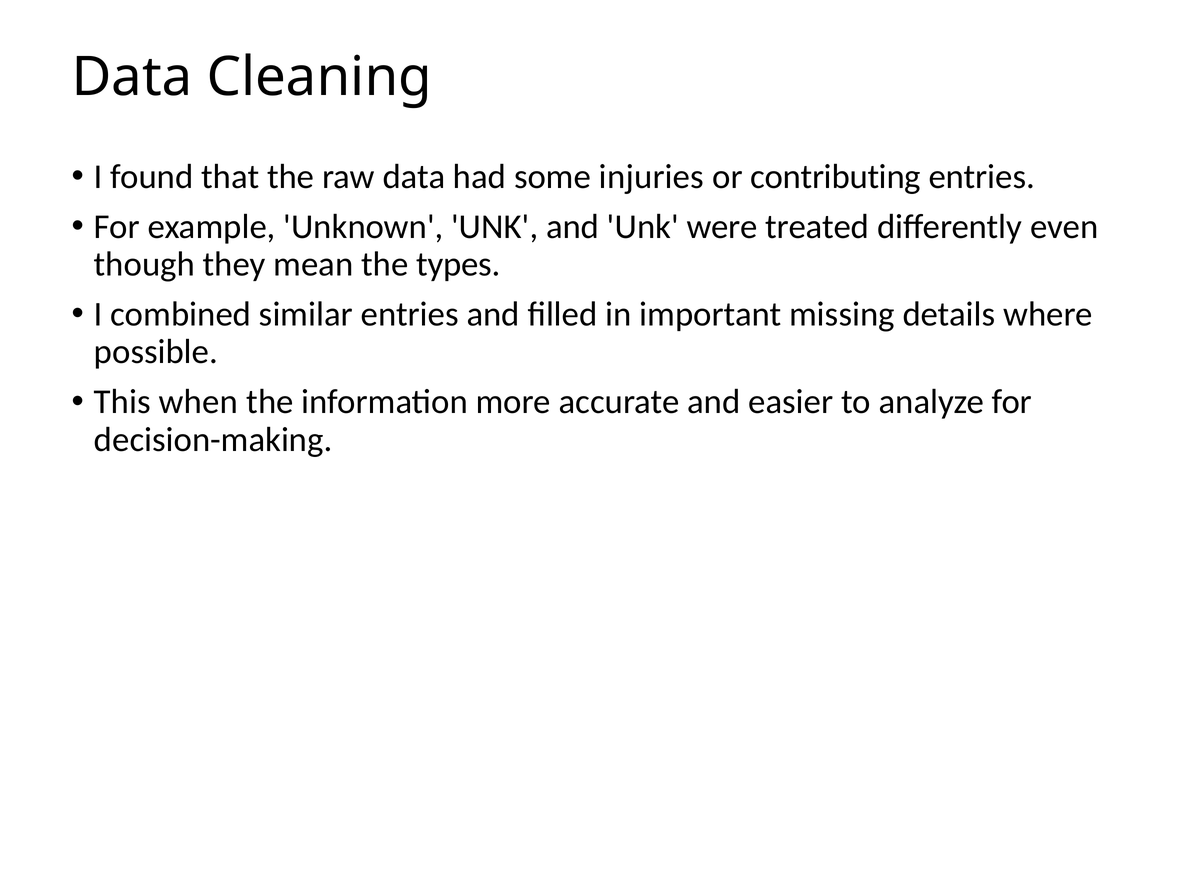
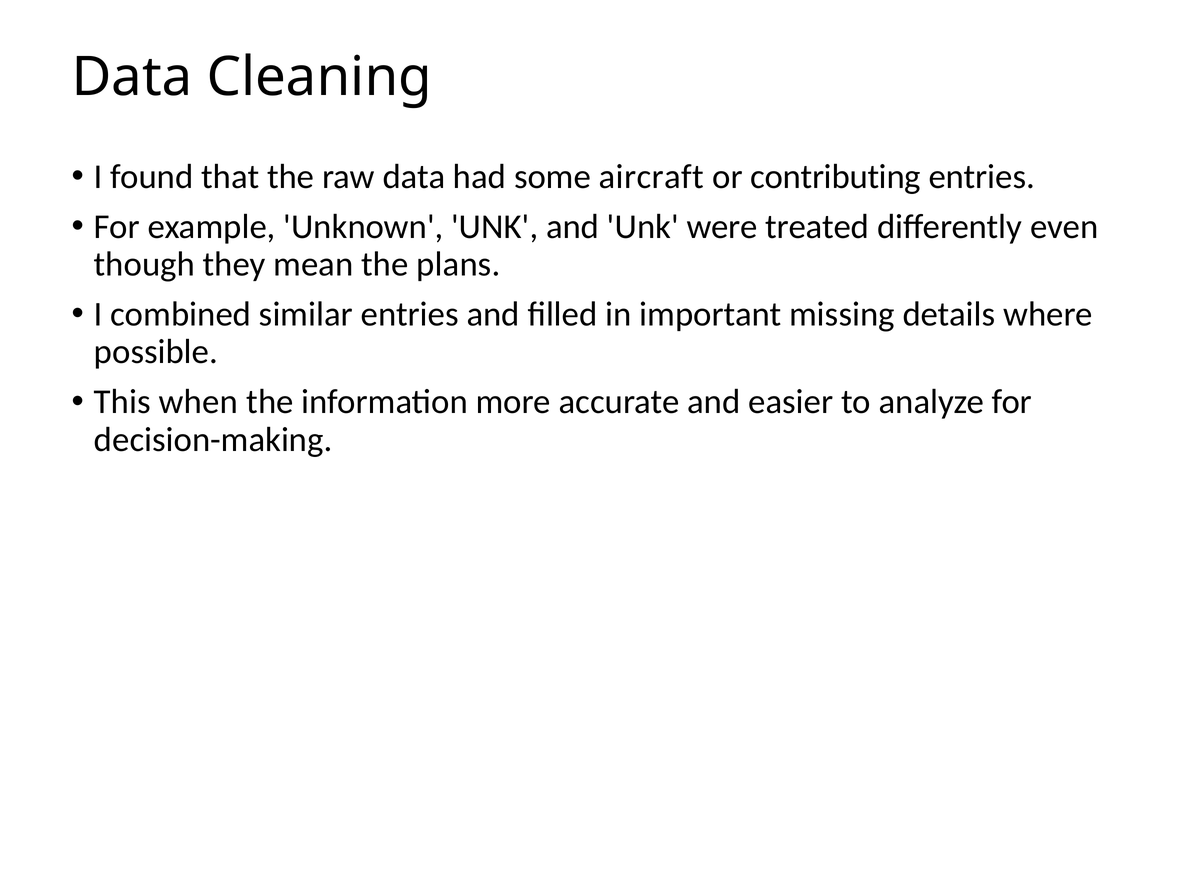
injuries: injuries -> aircraft
types: types -> plans
